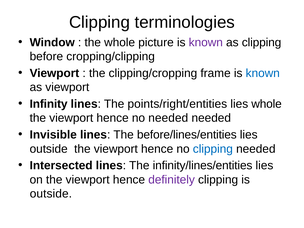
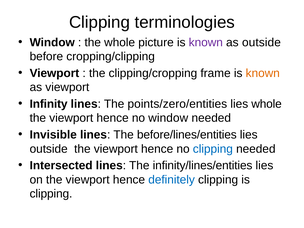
as clipping: clipping -> outside
known at (263, 73) colour: blue -> orange
points/right/entities: points/right/entities -> points/zero/entities
no needed: needed -> window
definitely colour: purple -> blue
outside at (51, 194): outside -> clipping
